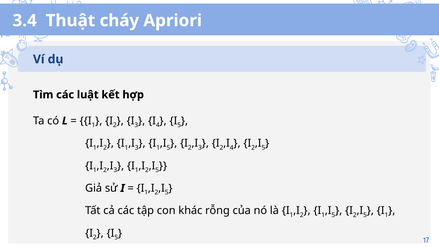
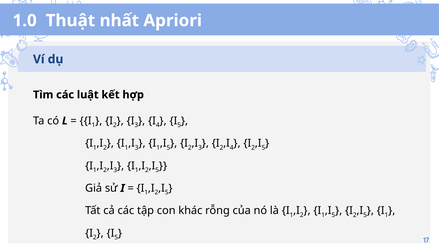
3.4: 3.4 -> 1.0
cháy: cháy -> nhất
